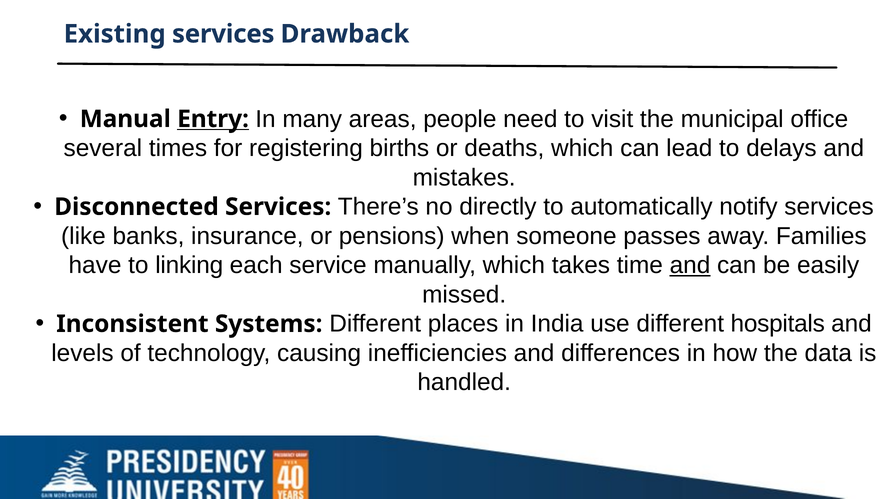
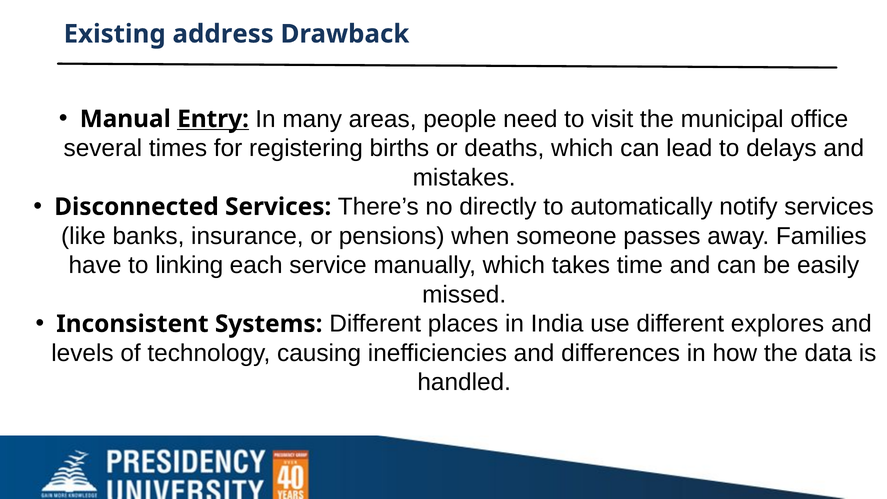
Existing services: services -> address
and at (690, 265) underline: present -> none
hospitals: hospitals -> explores
